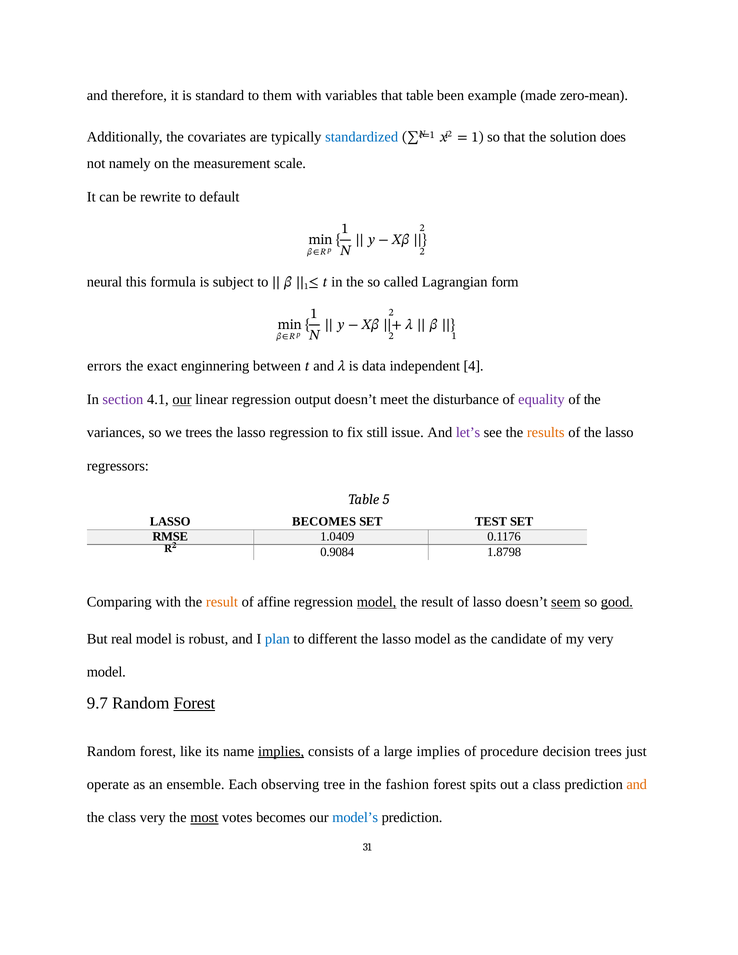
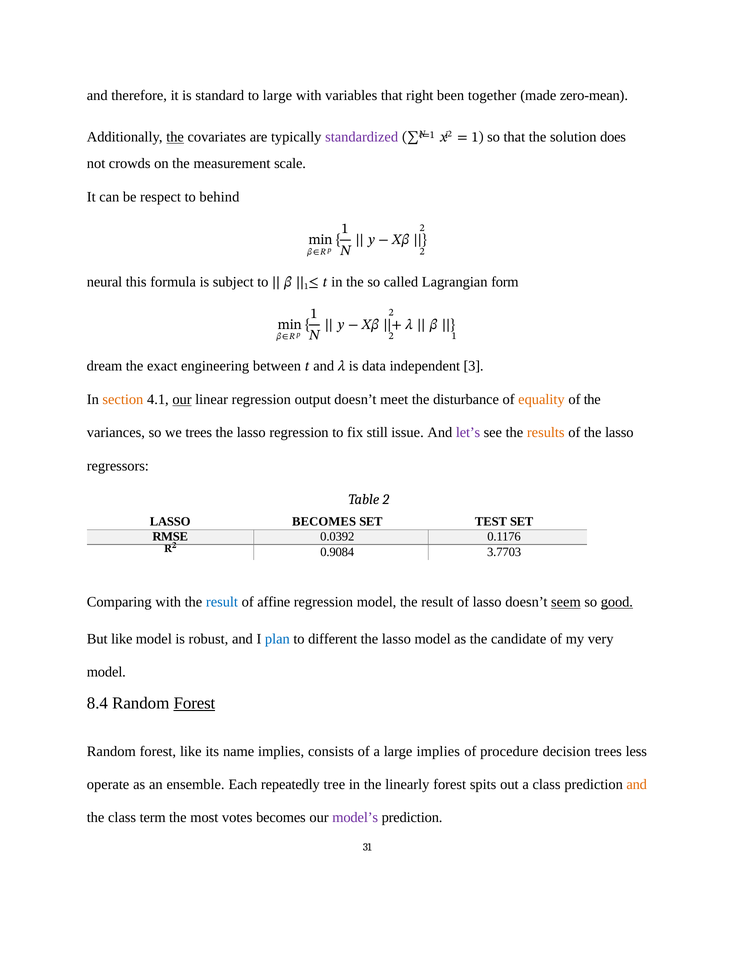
to them: them -> large
that table: table -> right
example: example -> together
the at (175, 137) underline: none -> present
standardized colour: blue -> purple
namely: namely -> crowds
rewrite: rewrite -> respect
default: default -> behind
errors: errors -> dream
enginnering: enginnering -> engineering
4: 4 -> 3
section colour: purple -> orange
equality colour: purple -> orange
Table 5: 5 -> 2
1.0409: 1.0409 -> 0.0392
1.8798: 1.8798 -> 3.7703
result at (222, 602) colour: orange -> blue
model at (377, 602) underline: present -> none
But real: real -> like
9.7: 9.7 -> 8.4
implies at (281, 751) underline: present -> none
just: just -> less
observing: observing -> repeatedly
fashion: fashion -> linearly
class very: very -> term
most underline: present -> none
model’s colour: blue -> purple
